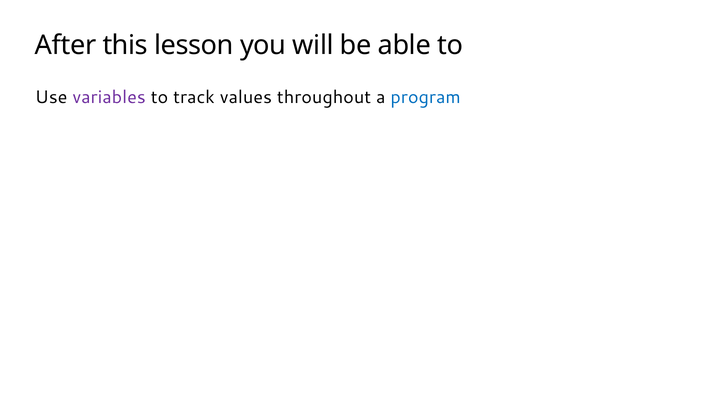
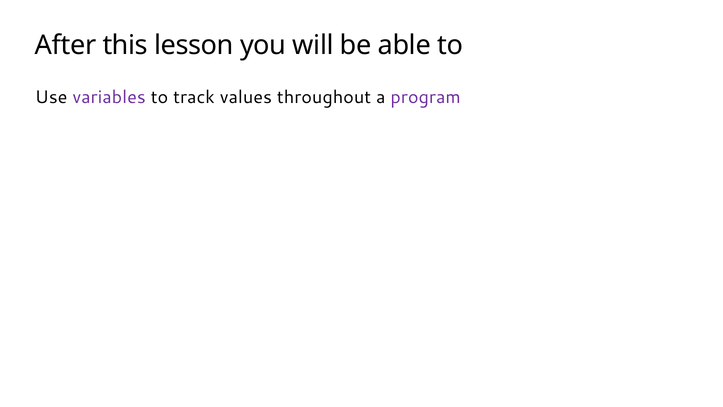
program colour: blue -> purple
